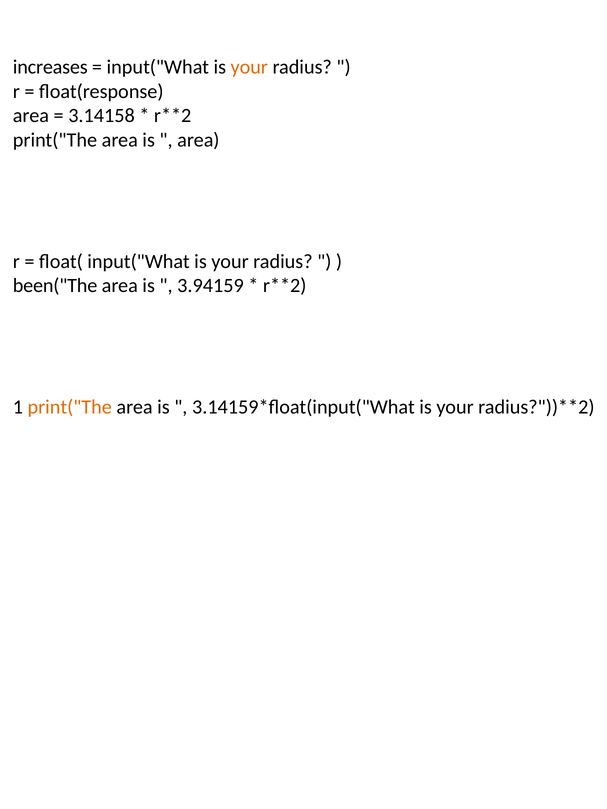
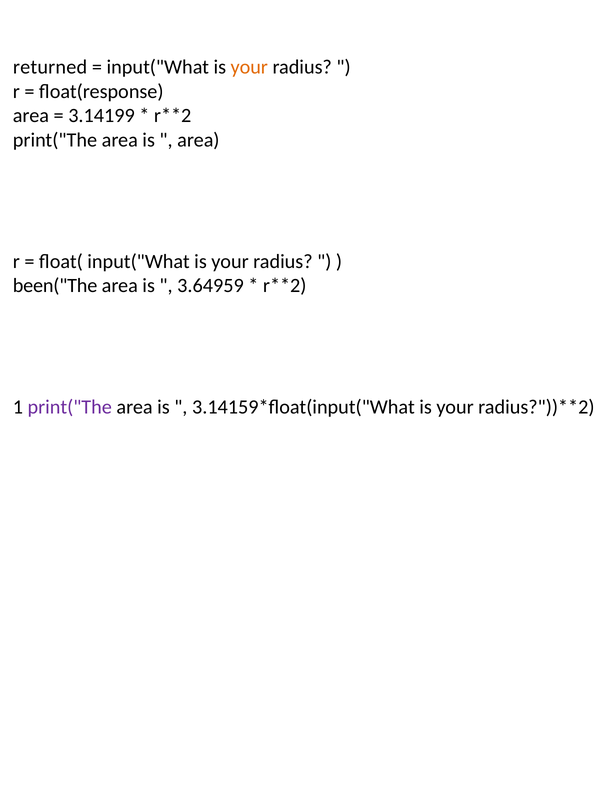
increases: increases -> returned
3.14158: 3.14158 -> 3.14199
3.94159: 3.94159 -> 3.64959
print("The at (70, 407) colour: orange -> purple
